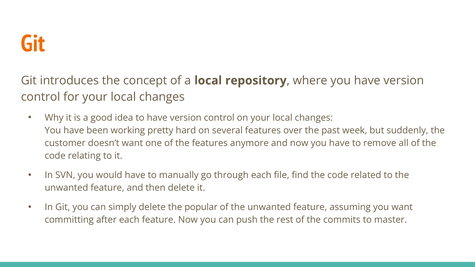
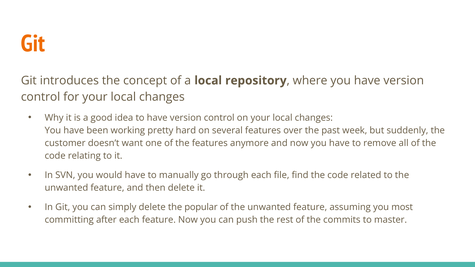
you want: want -> most
